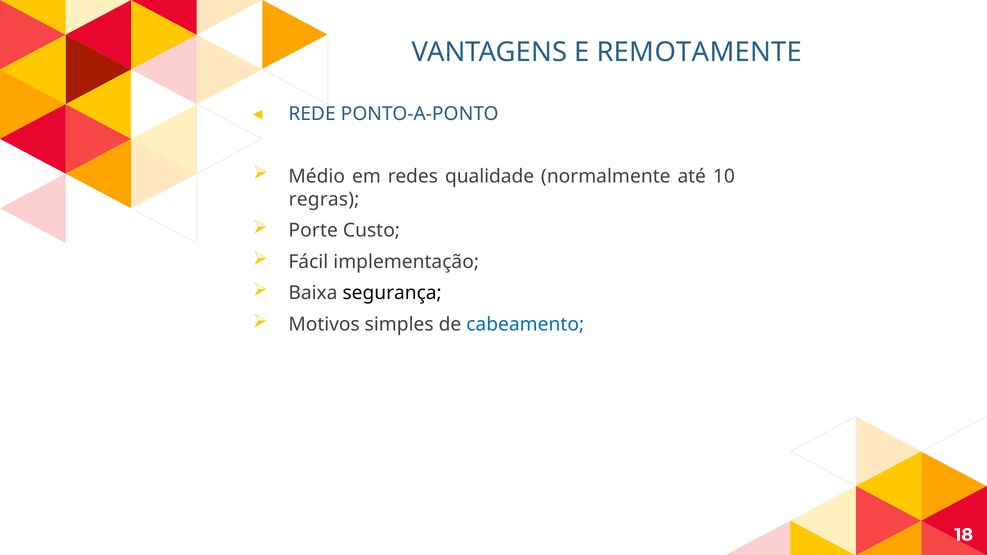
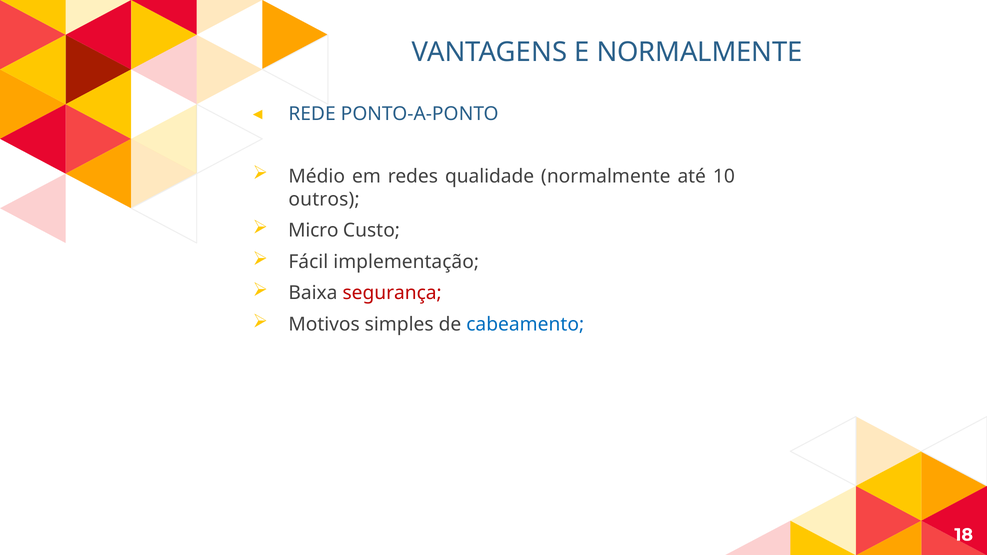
E REMOTAMENTE: REMOTAMENTE -> NORMALMENTE
regras: regras -> outros
Porte: Porte -> Micro
segurança colour: black -> red
